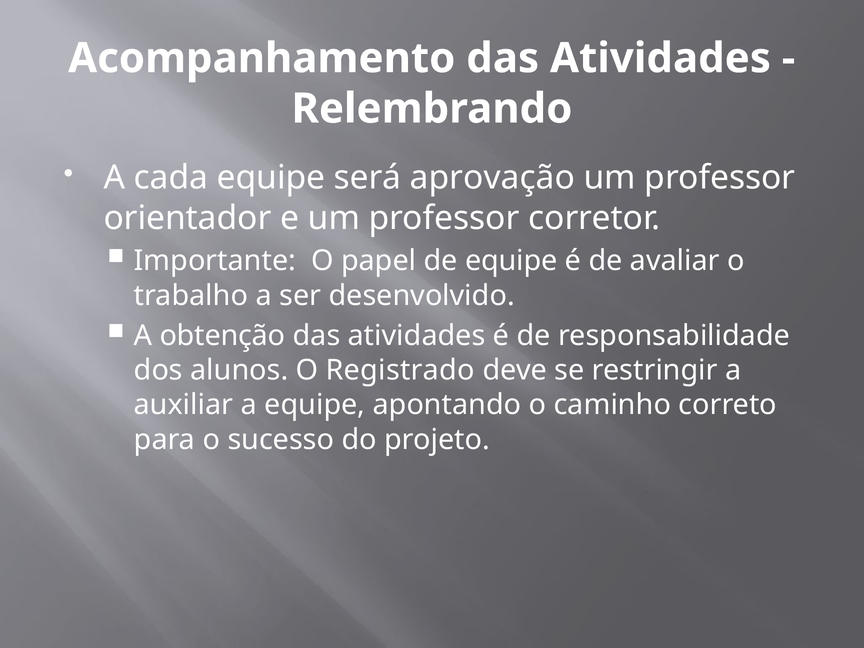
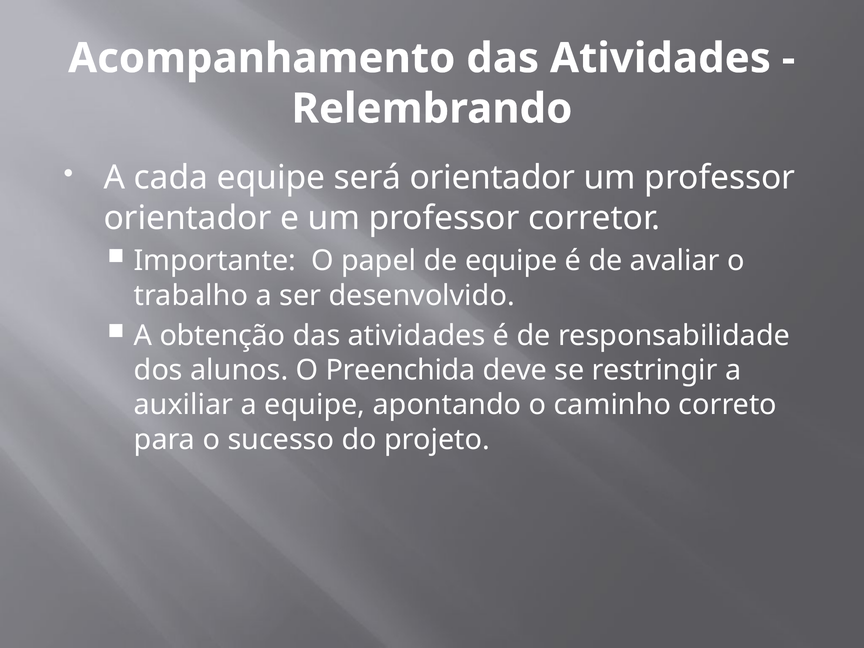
será aprovação: aprovação -> orientador
Registrado: Registrado -> Preenchida
